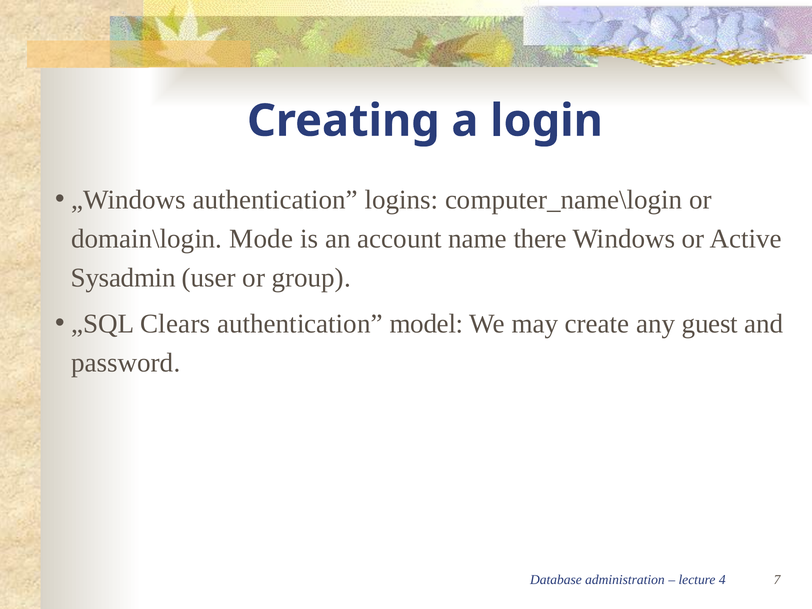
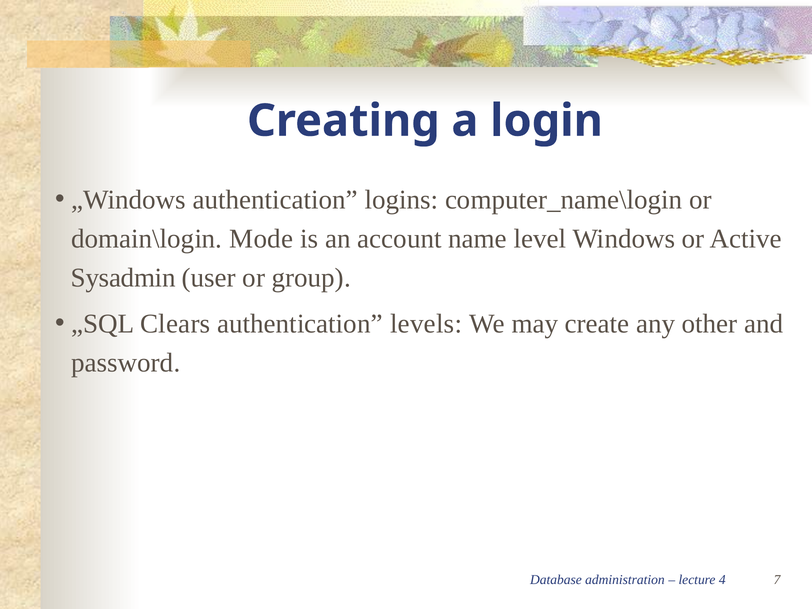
there: there -> level
model: model -> levels
guest: guest -> other
